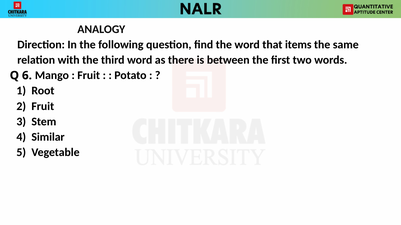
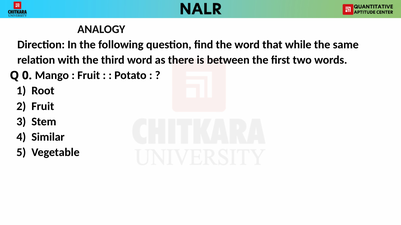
items: items -> while
6: 6 -> 0
